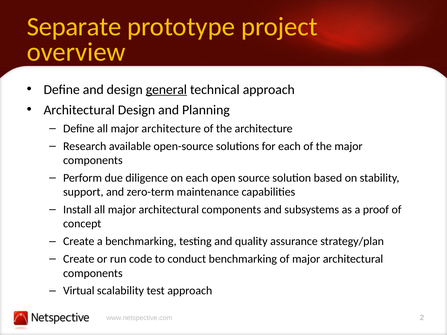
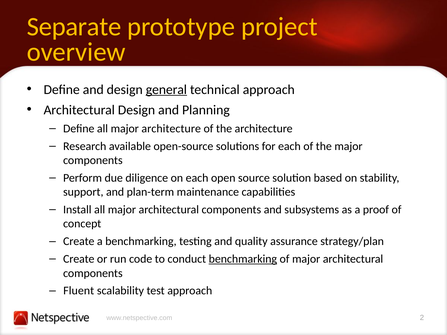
zero-term: zero-term -> plan-term
benchmarking at (243, 259) underline: none -> present
Virtual: Virtual -> Fluent
